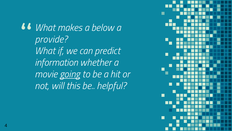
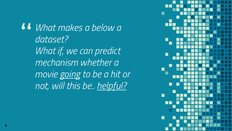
provide: provide -> dataset
information: information -> mechanism
helpful underline: none -> present
